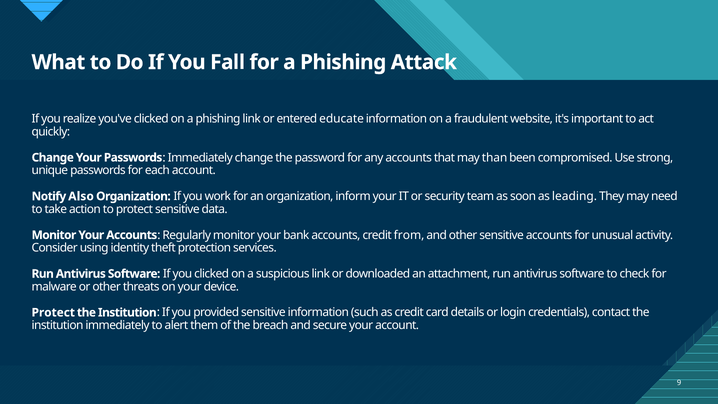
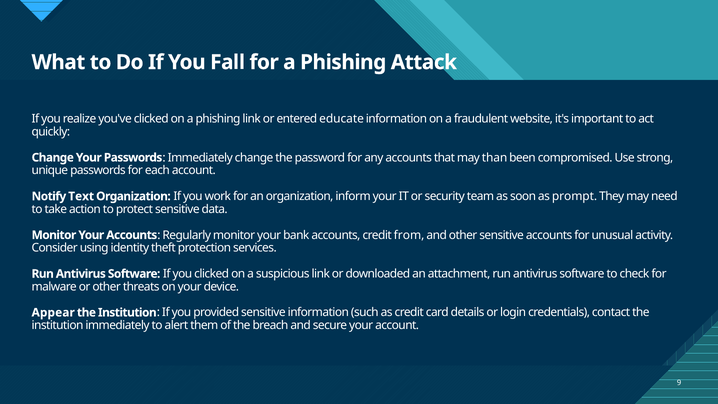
Also: Also -> Text
leading: leading -> prompt
Protect at (53, 312): Protect -> Appear
